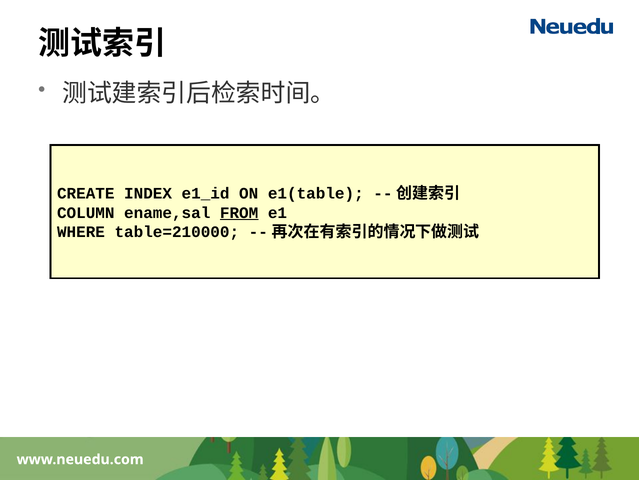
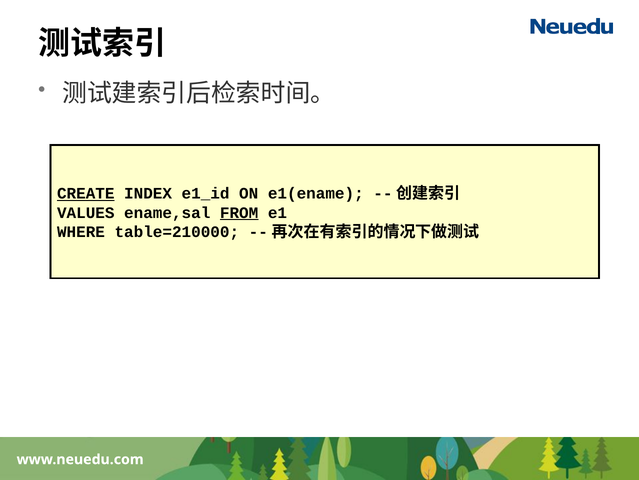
CREATE underline: none -> present
e1(table: e1(table -> e1(ename
COLUMN: COLUMN -> VALUES
